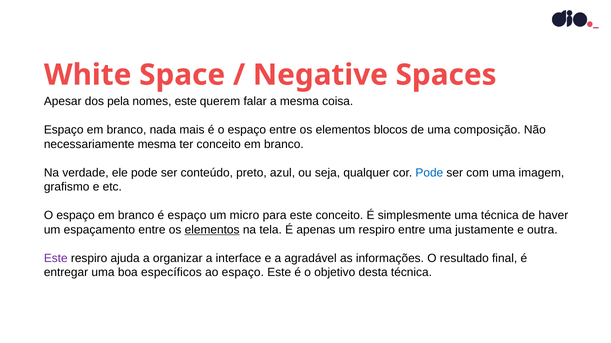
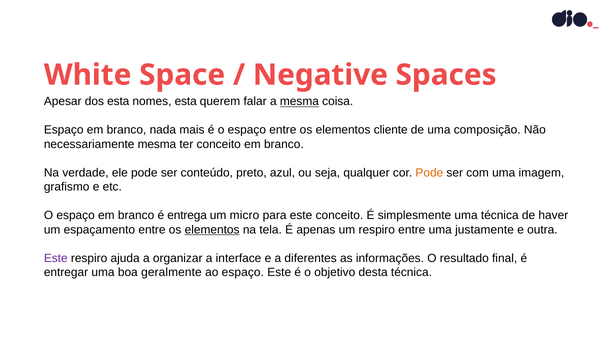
dos pela: pela -> esta
nomes este: este -> esta
mesma at (299, 102) underline: none -> present
blocos: blocos -> cliente
Pode at (429, 173) colour: blue -> orange
é espaço: espaço -> entrega
agradável: agradável -> diferentes
específicos: específicos -> geralmente
